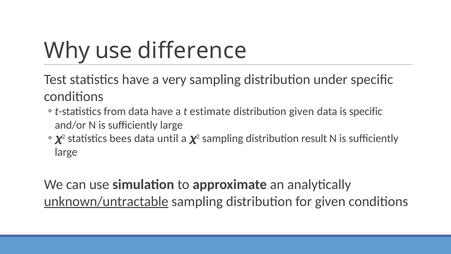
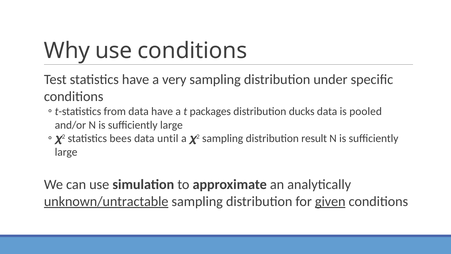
use difference: difference -> conditions
estimate: estimate -> packages
distribution given: given -> ducks
is specific: specific -> pooled
given at (330, 201) underline: none -> present
